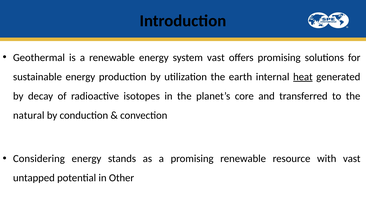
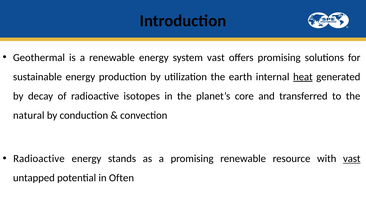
Considering at (39, 159): Considering -> Radioactive
vast at (352, 159) underline: none -> present
Other: Other -> Often
